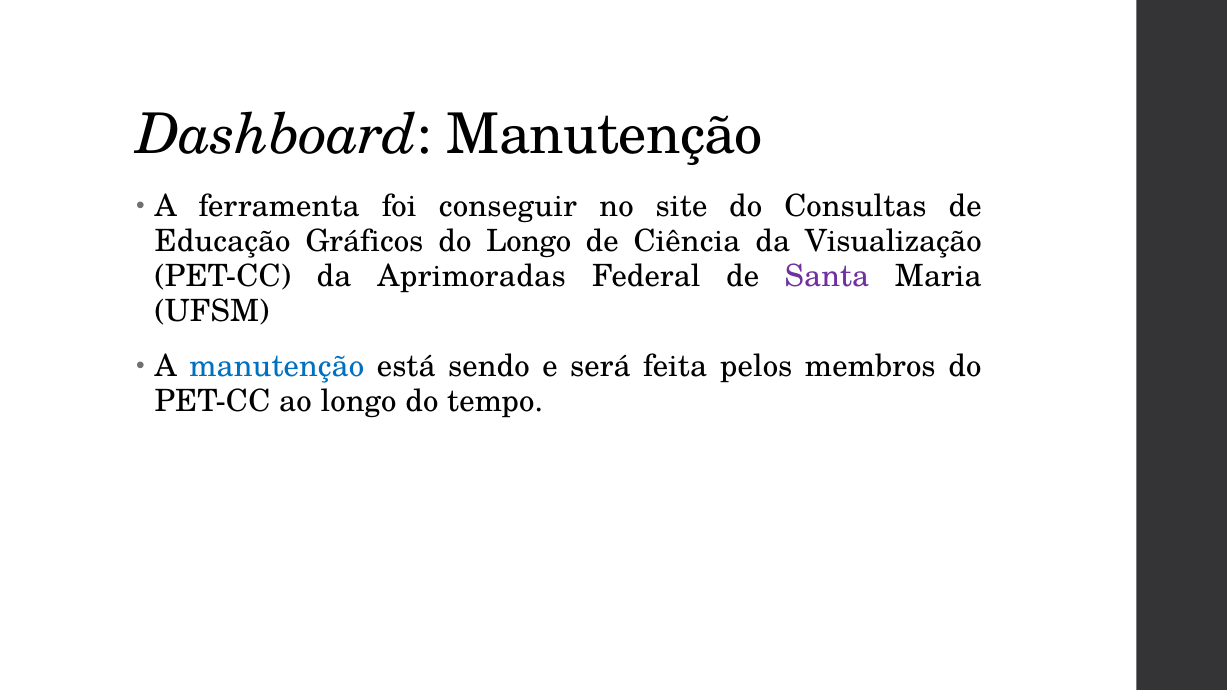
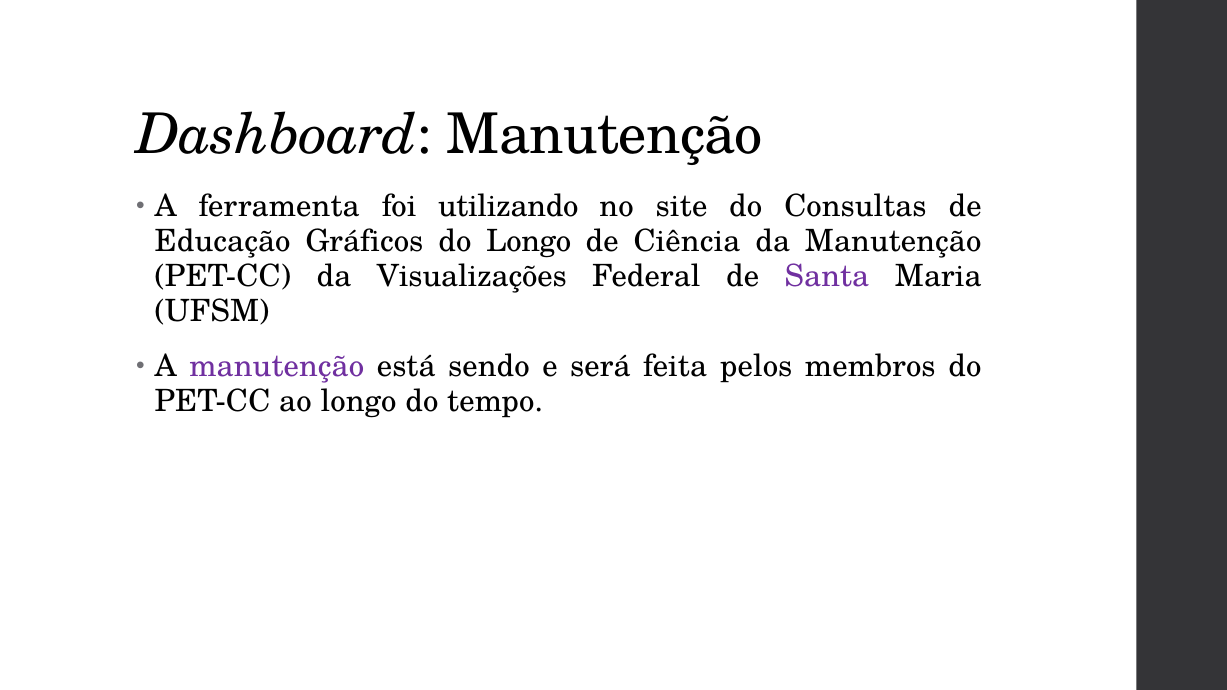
conseguir: conseguir -> utilizando
da Visualização: Visualização -> Manutenção
Aprimoradas: Aprimoradas -> Visualizações
manutenção at (277, 367) colour: blue -> purple
